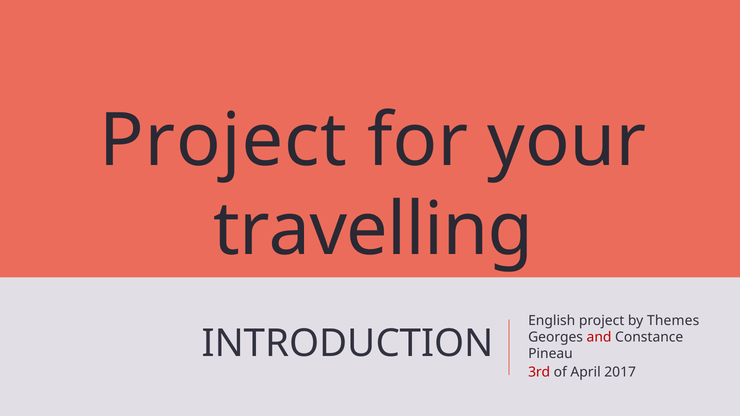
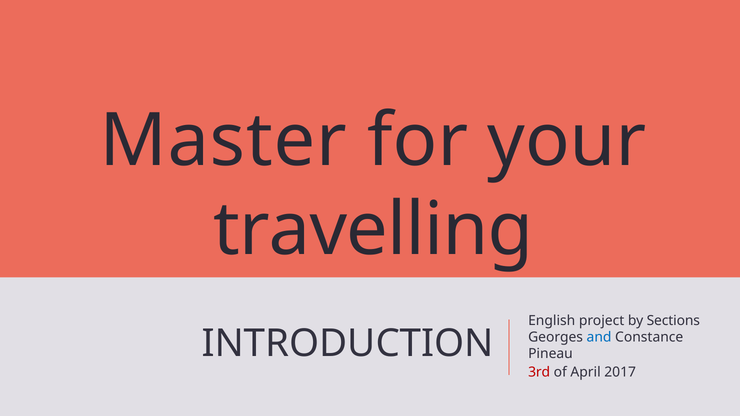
Project at (223, 141): Project -> Master
Themes: Themes -> Sections
and colour: red -> blue
